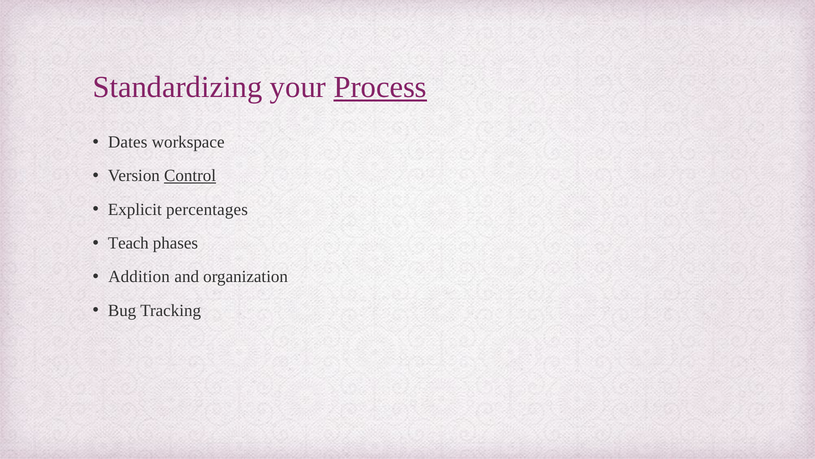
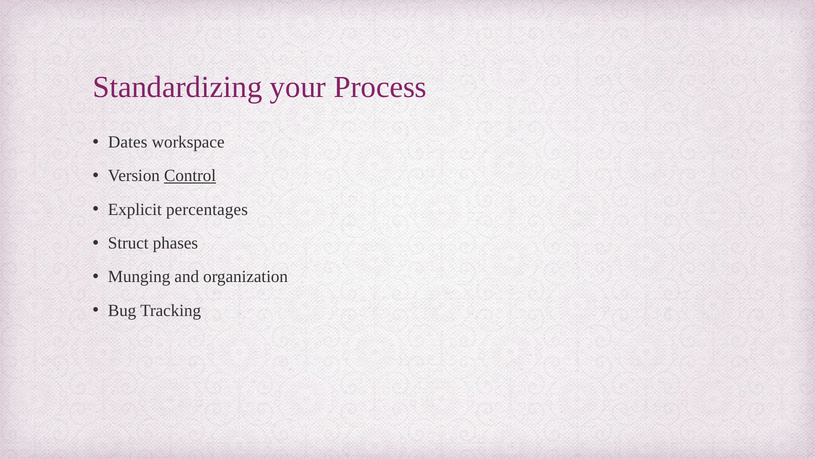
Process underline: present -> none
Teach: Teach -> Struct
Addition: Addition -> Munging
